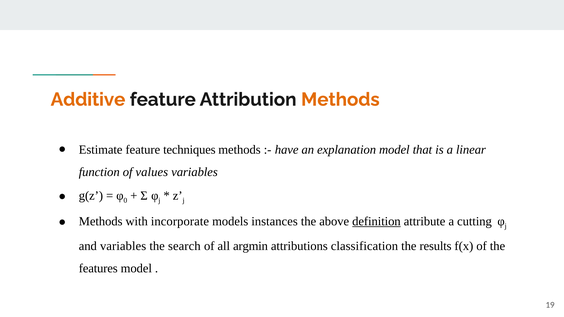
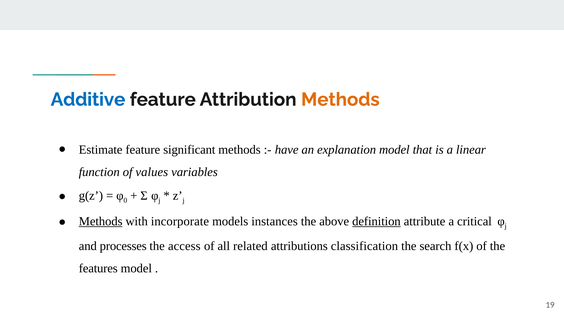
Additive colour: orange -> blue
techniques: techniques -> significant
Methods at (101, 222) underline: none -> present
cutting: cutting -> critical
and variables: variables -> processes
search: search -> access
argmin: argmin -> related
results: results -> search
